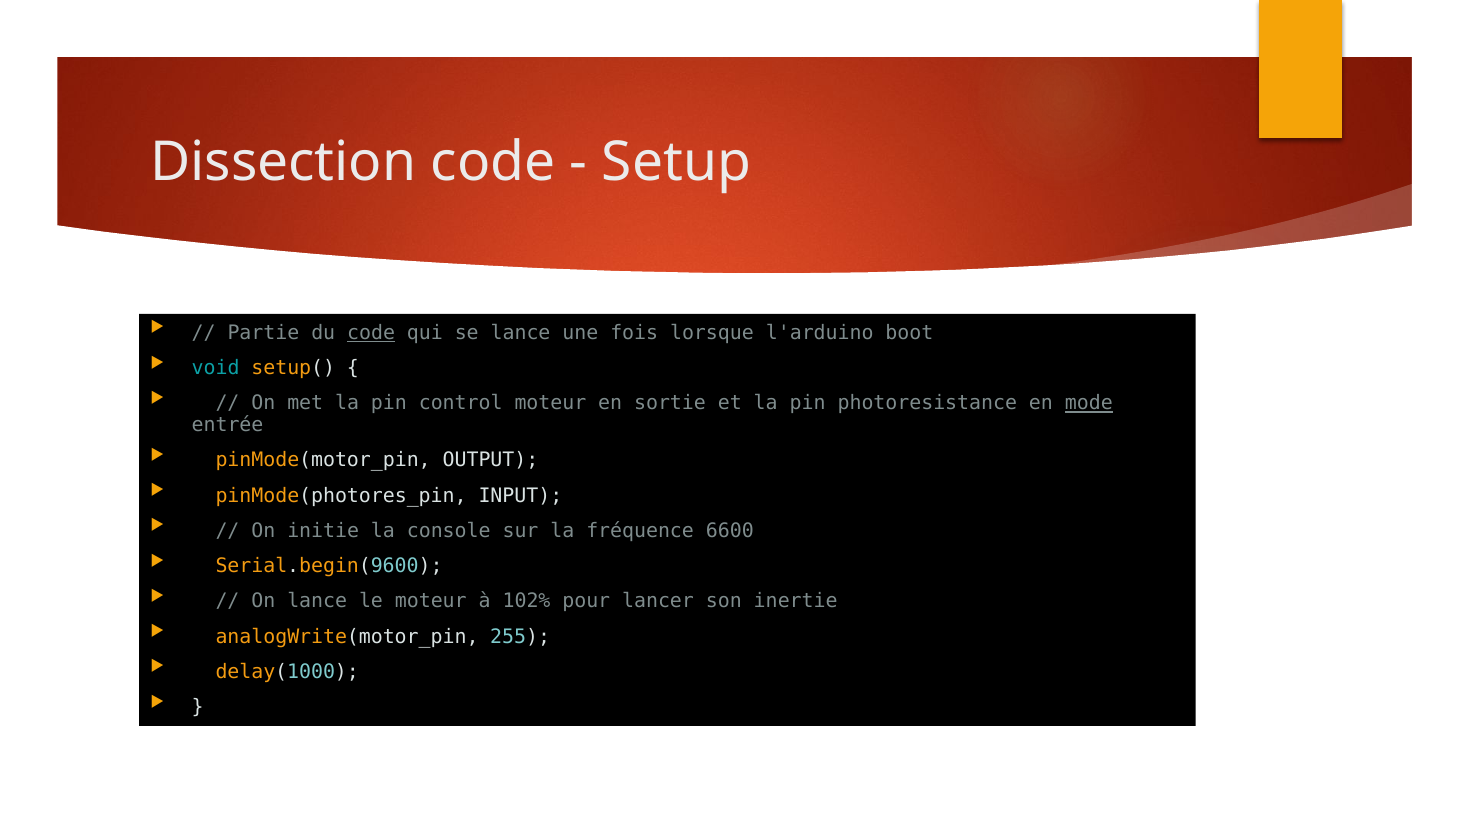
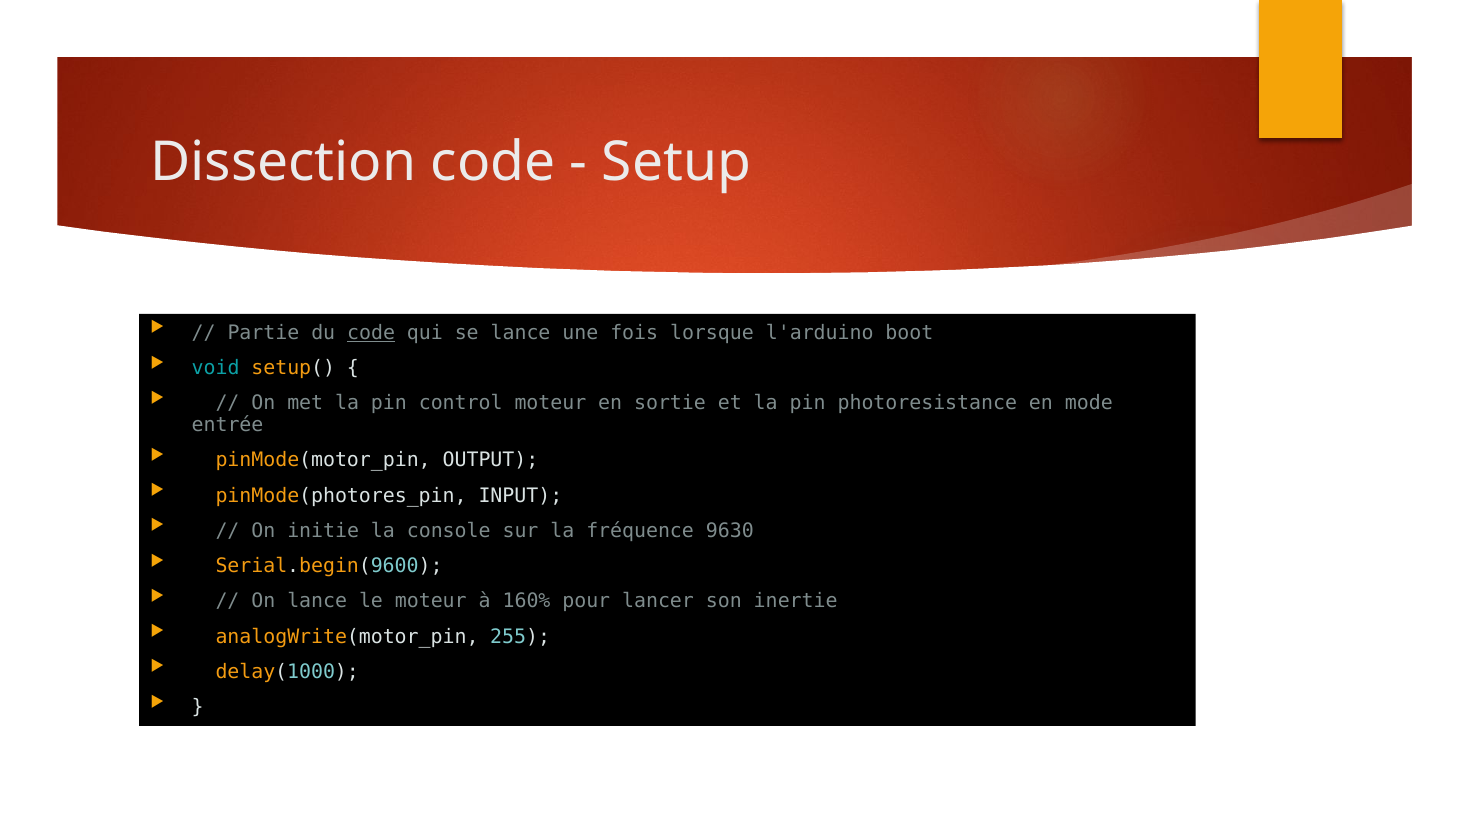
mode underline: present -> none
6600: 6600 -> 9630
102%: 102% -> 160%
